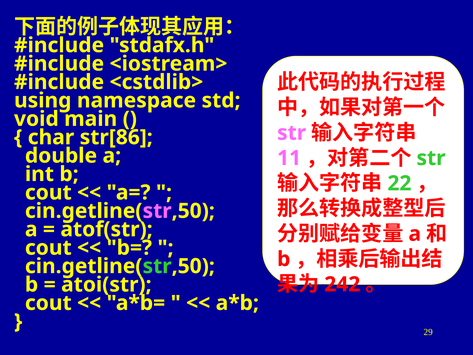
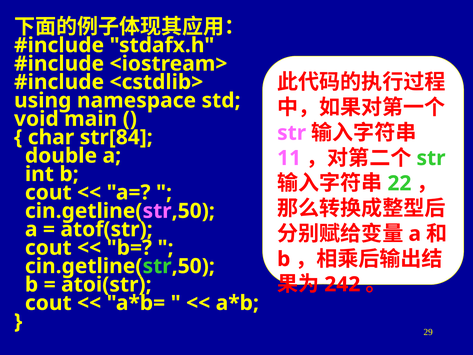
str[86: str[86 -> str[84
